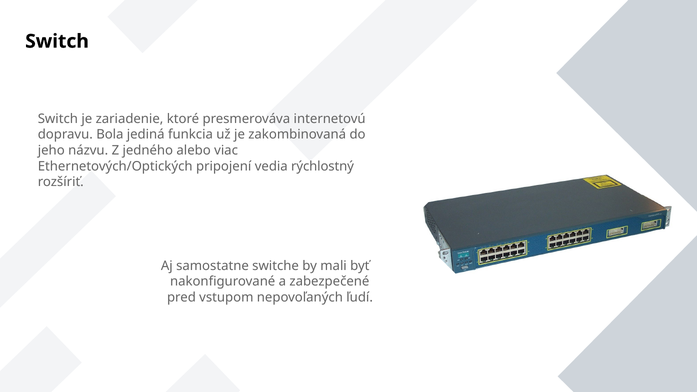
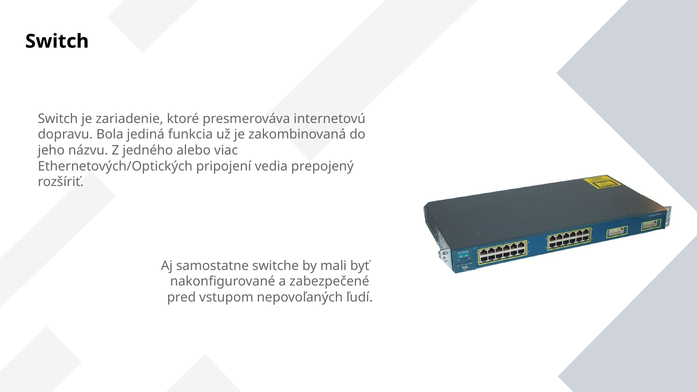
rýchlostný: rýchlostný -> prepojený
